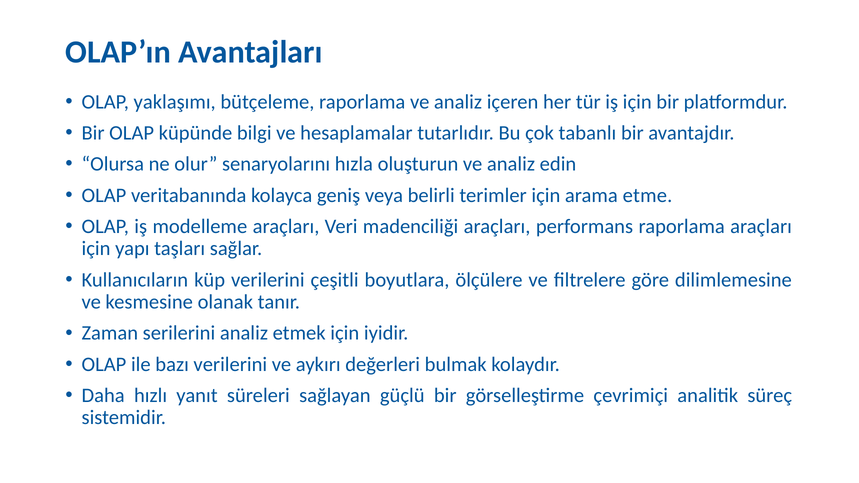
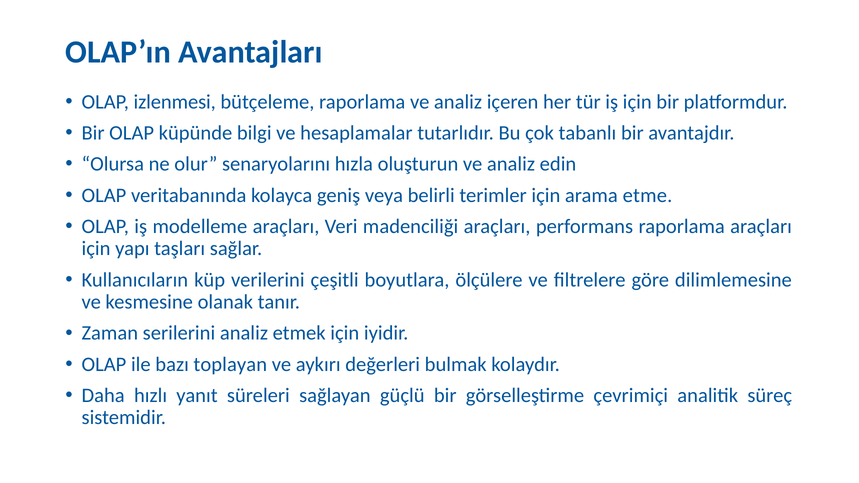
yaklaşımı: yaklaşımı -> izlenmesi
bazı verilerini: verilerini -> toplayan
